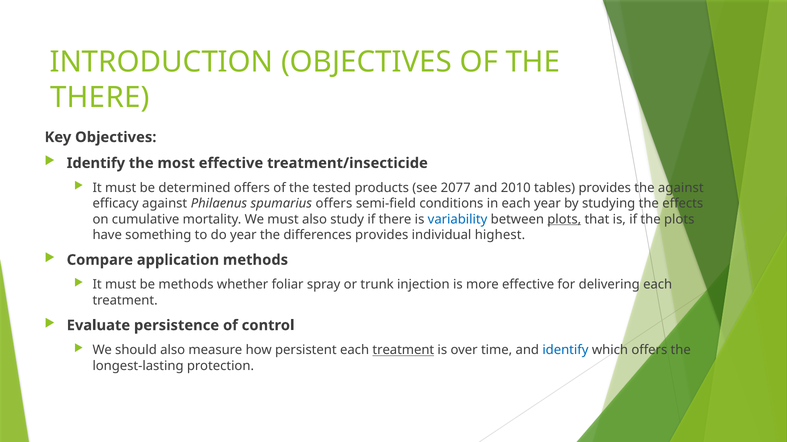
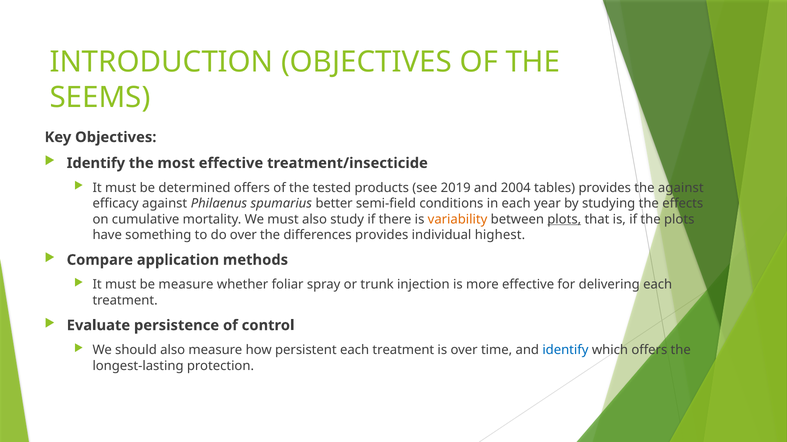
THERE at (100, 97): THERE -> SEEMS
2077: 2077 -> 2019
2010: 2010 -> 2004
spumarius offers: offers -> better
variability colour: blue -> orange
do year: year -> over
be methods: methods -> measure
treatment at (403, 351) underline: present -> none
